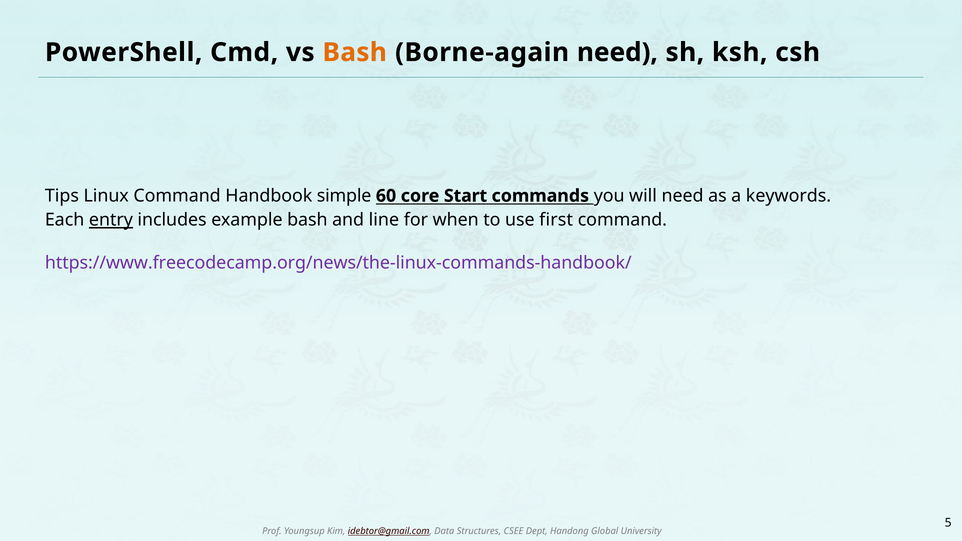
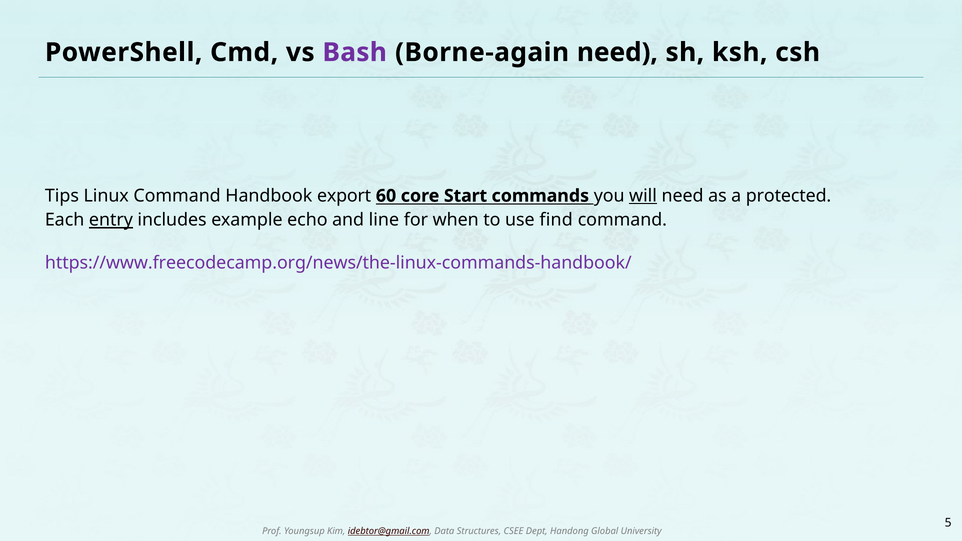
Bash at (355, 52) colour: orange -> purple
simple: simple -> export
will underline: none -> present
keywords: keywords -> protected
example bash: bash -> echo
first: first -> find
